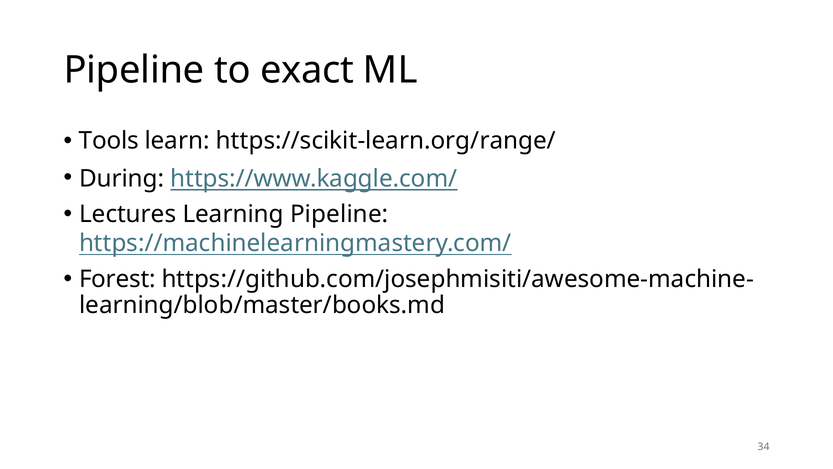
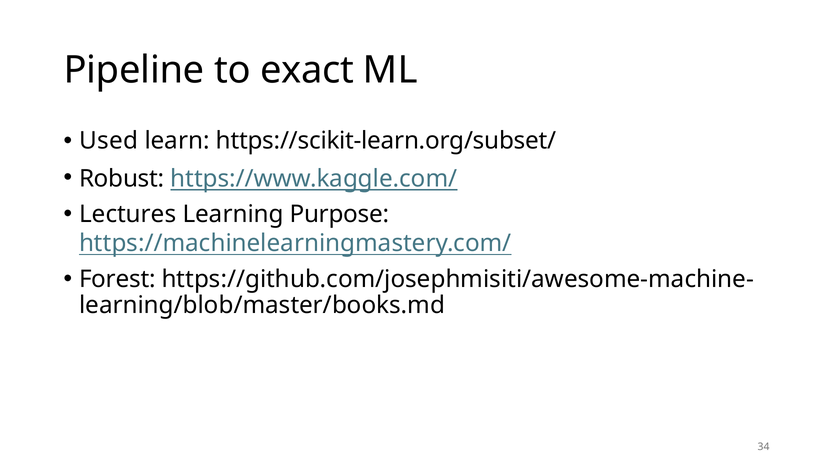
Tools: Tools -> Used
https://scikit-learn.org/range/: https://scikit-learn.org/range/ -> https://scikit-learn.org/subset/
During: During -> Robust
Learning Pipeline: Pipeline -> Purpose
